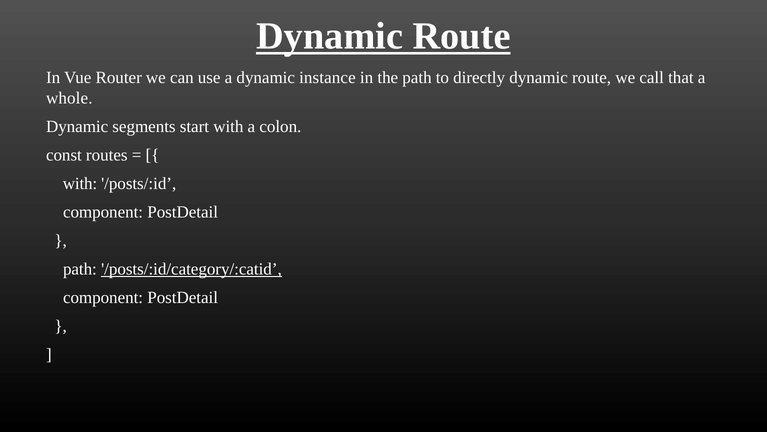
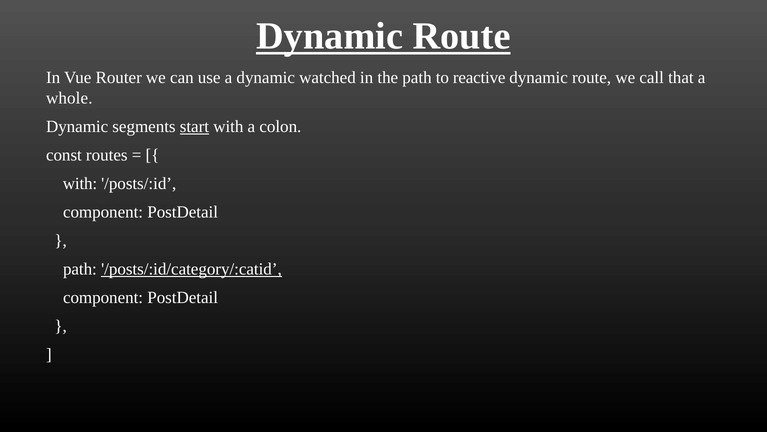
instance: instance -> watched
directly: directly -> reactive
start underline: none -> present
